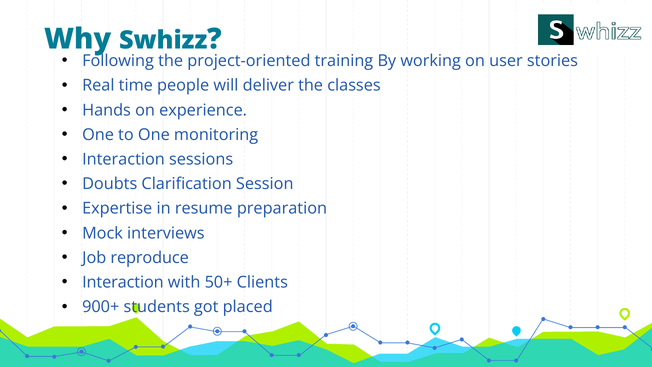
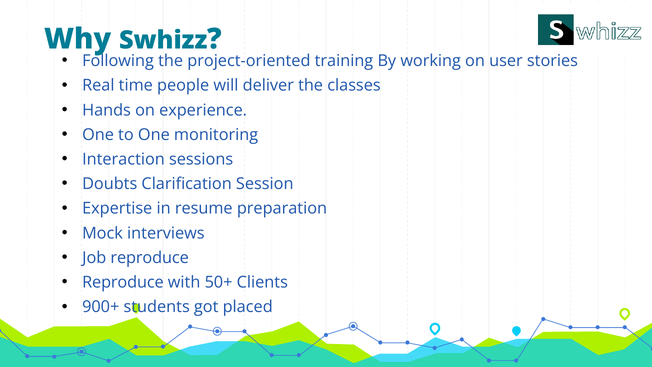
Interaction at (123, 282): Interaction -> Reproduce
